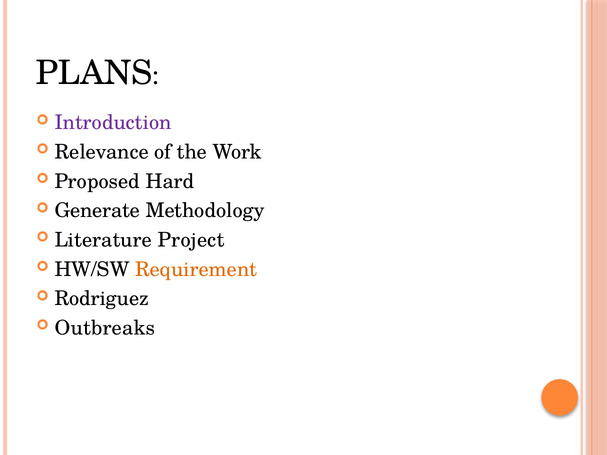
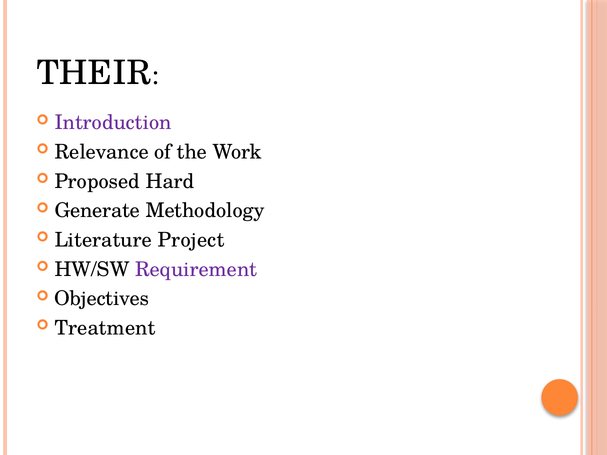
PLANS: PLANS -> THEIR
Requirement colour: orange -> purple
Rodriguez: Rodriguez -> Objectives
Outbreaks: Outbreaks -> Treatment
